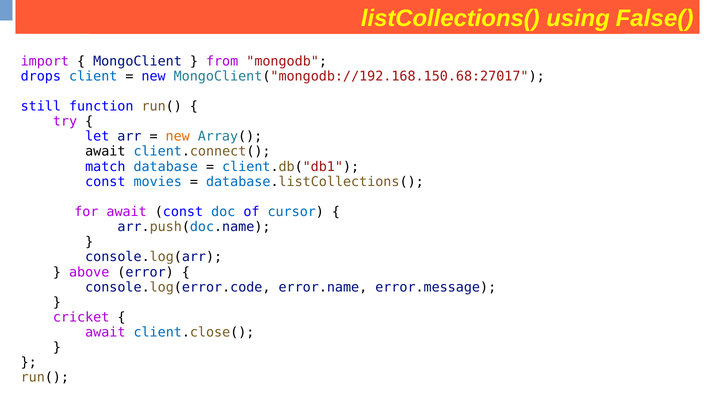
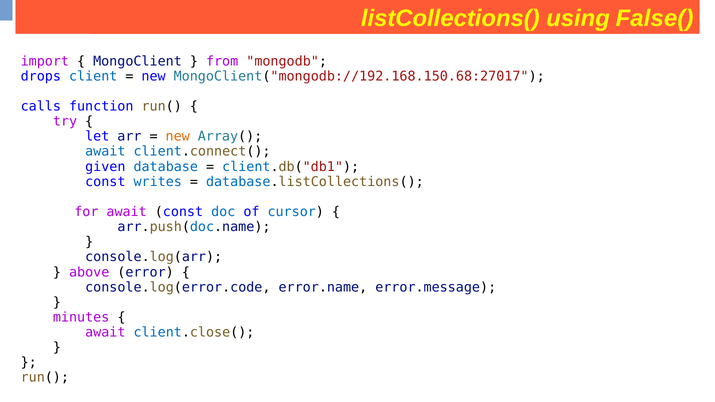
still: still -> calls
await at (105, 152) colour: black -> blue
match: match -> given
const movies: movies -> writes
cricket: cricket -> minutes
